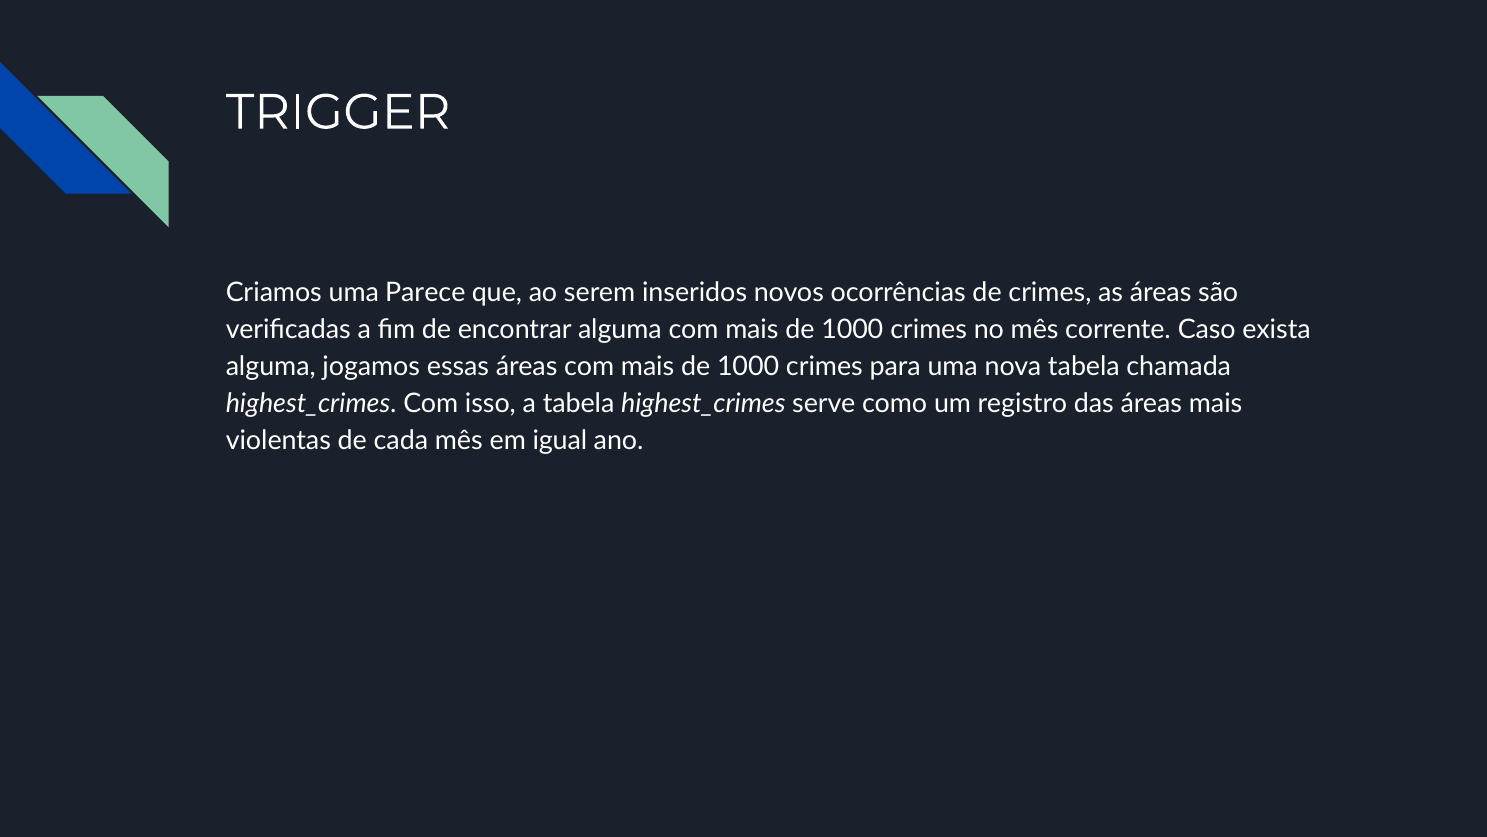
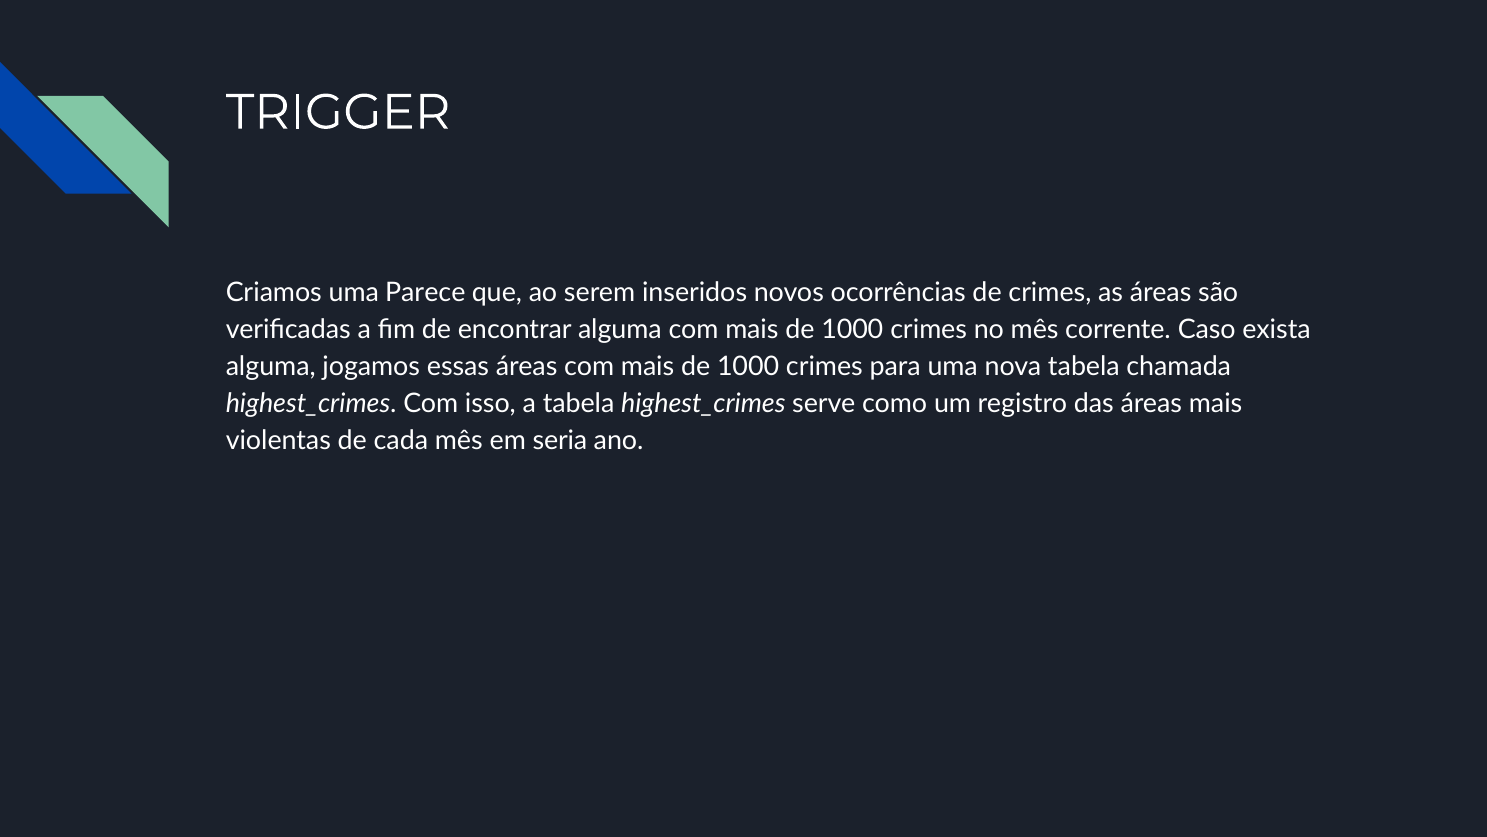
igual: igual -> seria
